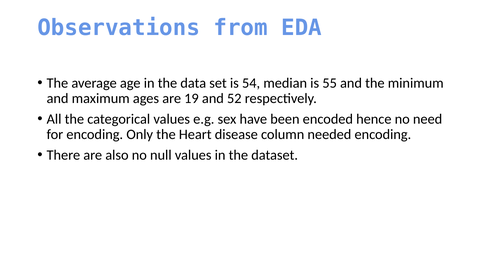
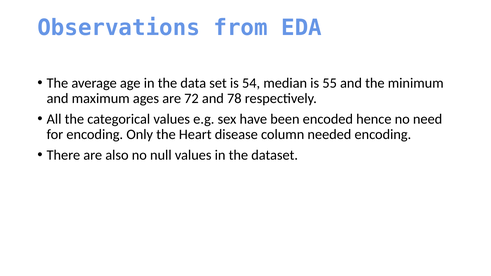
19: 19 -> 72
52: 52 -> 78
